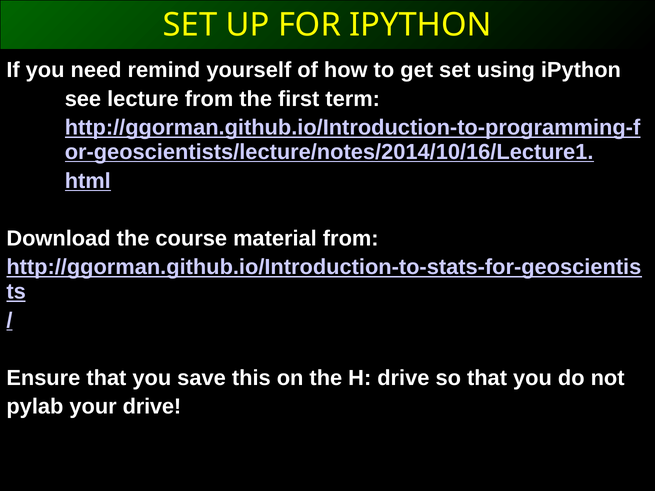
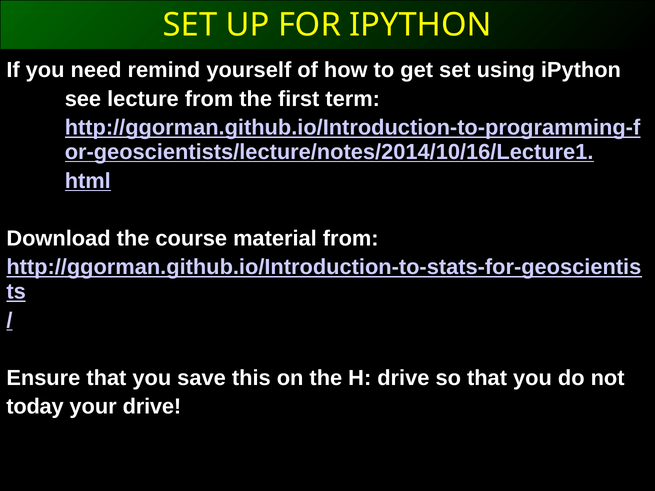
pylab: pylab -> today
